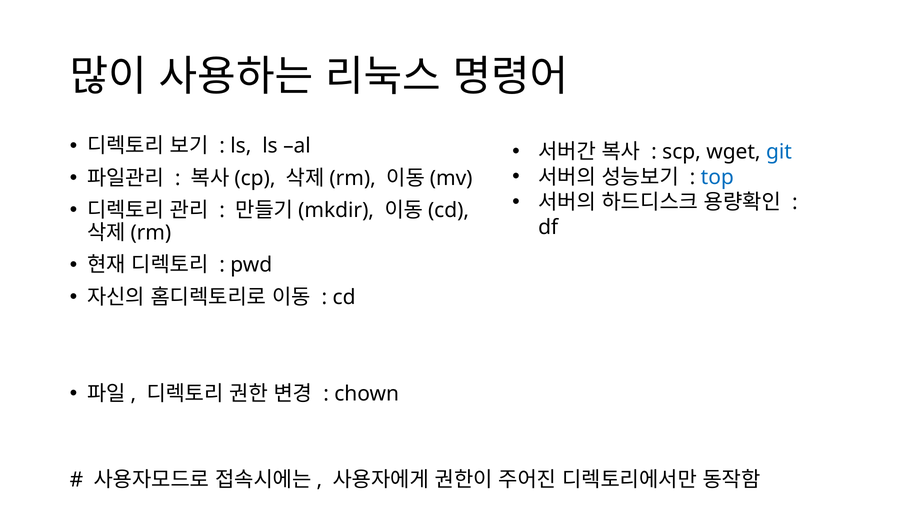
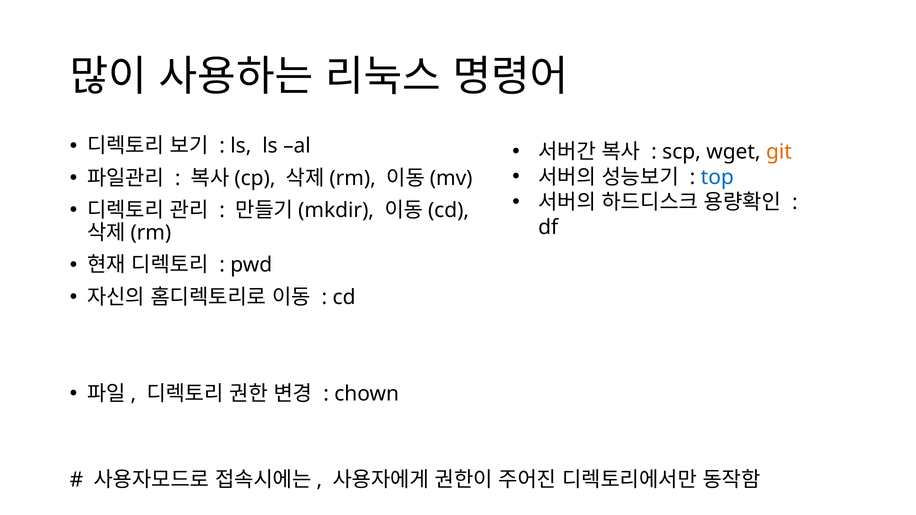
git colour: blue -> orange
